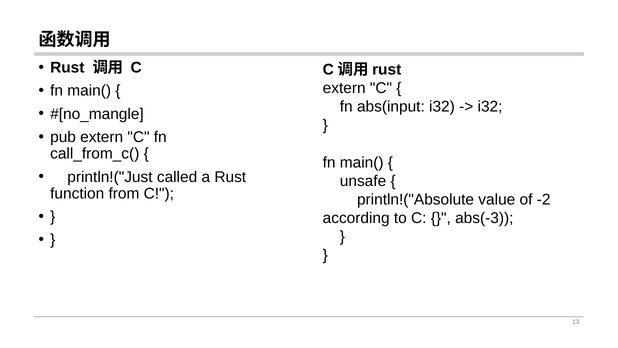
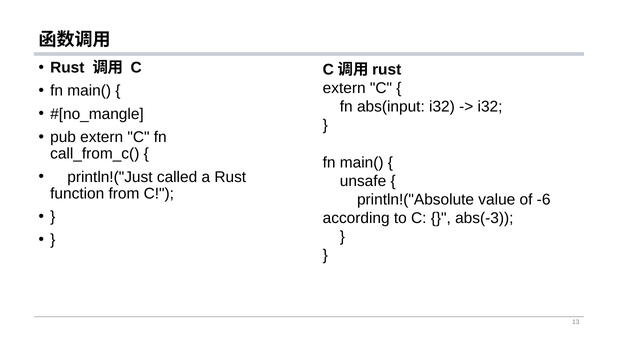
-2: -2 -> -6
